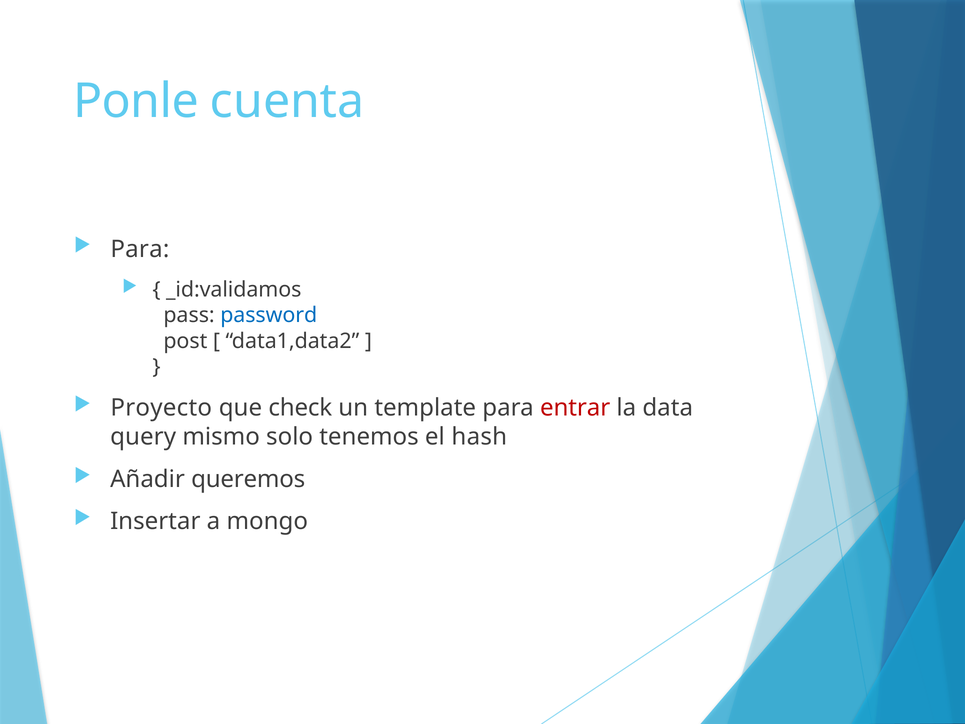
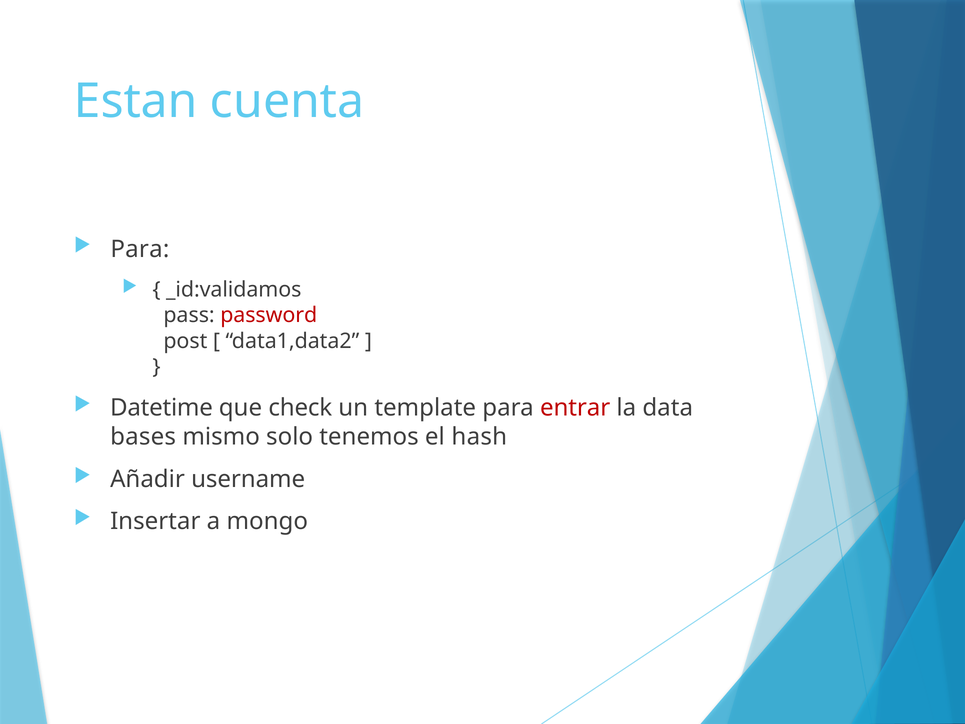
Ponle: Ponle -> Estan
password colour: blue -> red
Proyecto: Proyecto -> Datetime
query: query -> bases
queremos: queremos -> username
